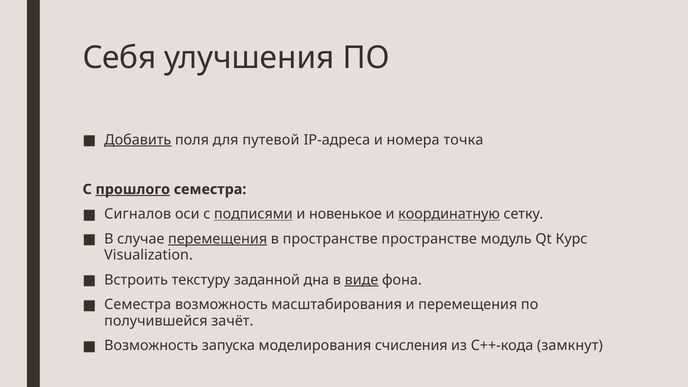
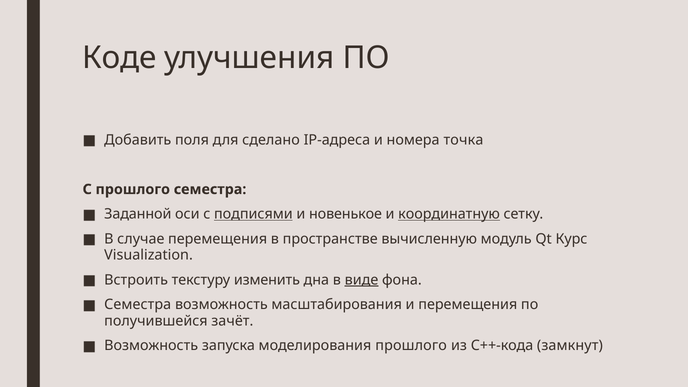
Себя: Себя -> Коде
Добавить underline: present -> none
путевой: путевой -> сделано
прошлого at (133, 189) underline: present -> none
Сигналов: Сигналов -> Заданной
перемещения at (218, 239) underline: present -> none
пространстве пространстве: пространстве -> вычисленную
заданной: заданной -> изменить
моделирования счисления: счисления -> прошлого
